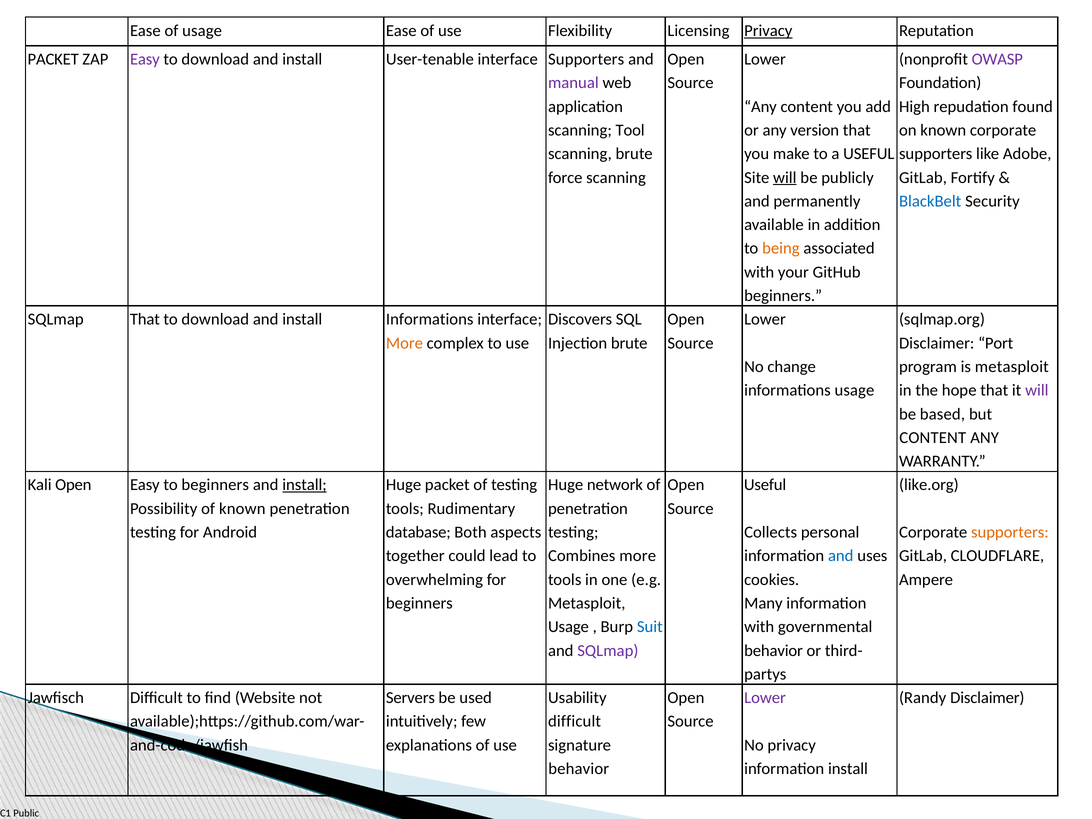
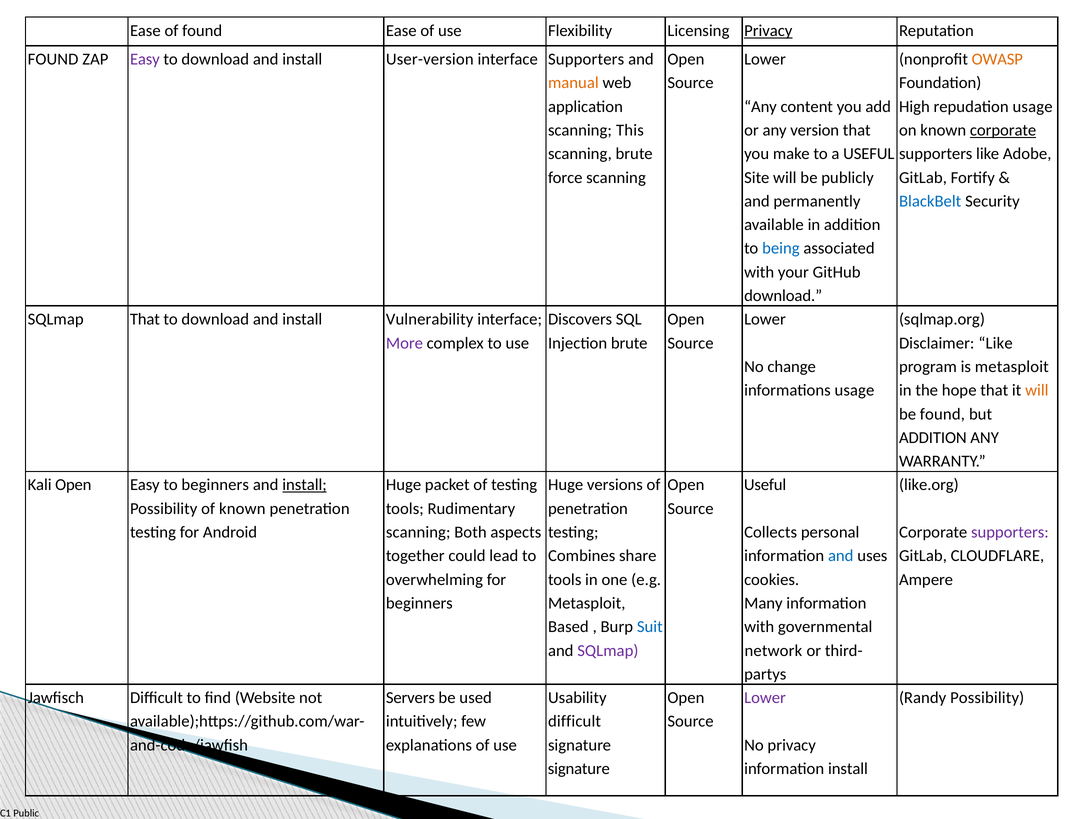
of usage: usage -> found
PACKET at (53, 59): PACKET -> FOUND
User-tenable: User-tenable -> User-version
OWASP colour: purple -> orange
manual colour: purple -> orange
repudation found: found -> usage
Tool: Tool -> This
corporate at (1003, 130) underline: none -> present
will at (785, 178) underline: present -> none
being colour: orange -> blue
beginners at (783, 296): beginners -> download
install Informations: Informations -> Vulnerability
More at (404, 343) colour: orange -> purple
Disclaimer Port: Port -> Like
will at (1037, 390) colour: purple -> orange
be based: based -> found
CONTENT at (933, 438): CONTENT -> ADDITION
network: network -> versions
database at (418, 532): database -> scanning
supporters at (1010, 532) colour: orange -> purple
Combines more: more -> share
Usage at (568, 627): Usage -> Based
behavior at (774, 651): behavior -> network
Randy Disclaimer: Disclaimer -> Possibility
behavior at (579, 769): behavior -> signature
